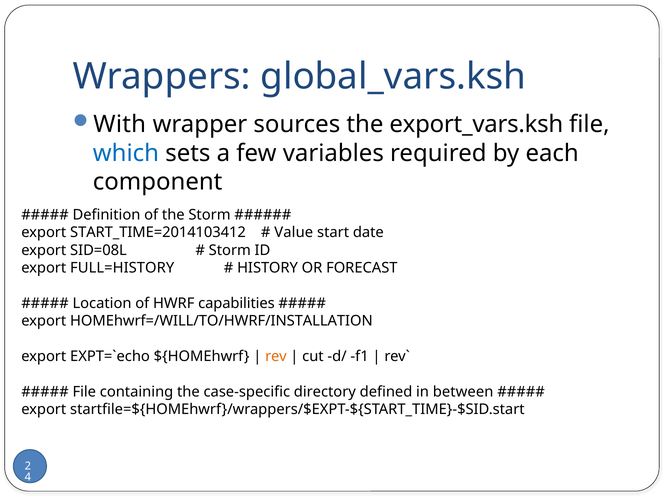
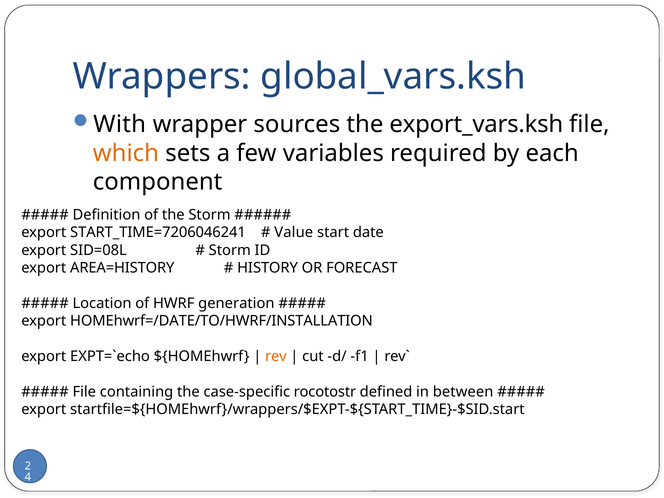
which colour: blue -> orange
START_TIME=2014103412: START_TIME=2014103412 -> START_TIME=7206046241
FULL=HISTORY: FULL=HISTORY -> AREA=HISTORY
capabilities: capabilities -> generation
HOMEhwrf=/WILL/TO/HWRF/INSTALLATION: HOMEhwrf=/WILL/TO/HWRF/INSTALLATION -> HOMEhwrf=/DATE/TO/HWRF/INSTALLATION
directory: directory -> rocotostr
